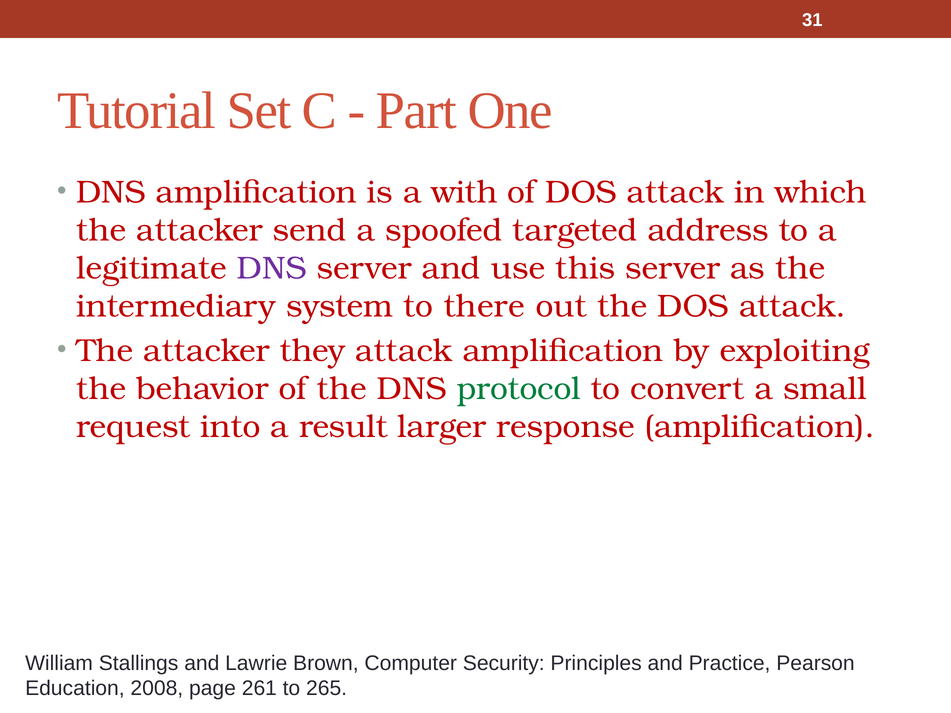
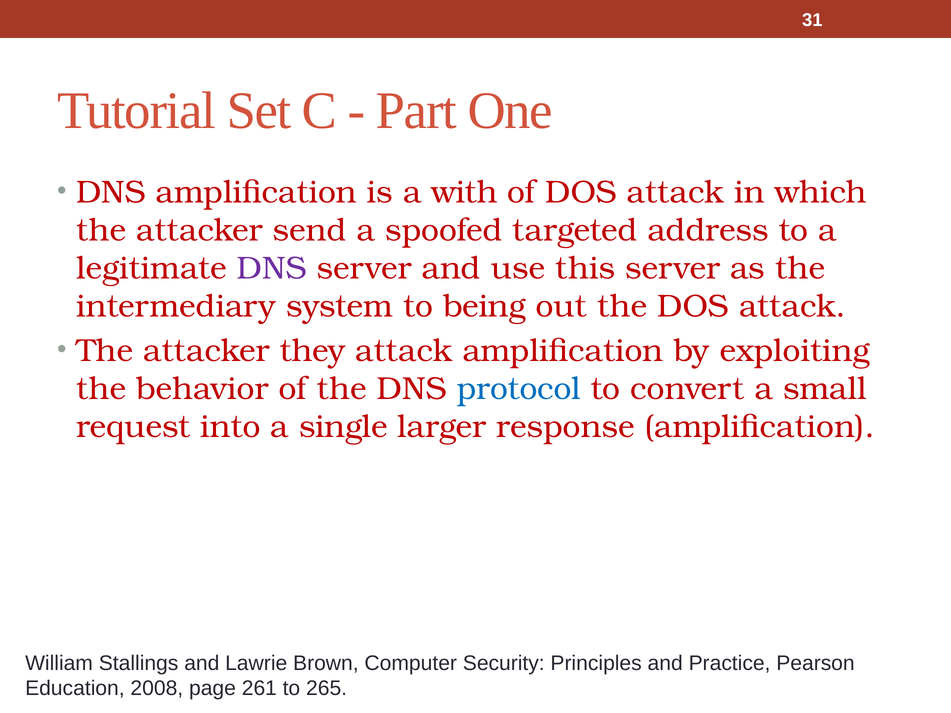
there: there -> being
protocol colour: green -> blue
result: result -> single
